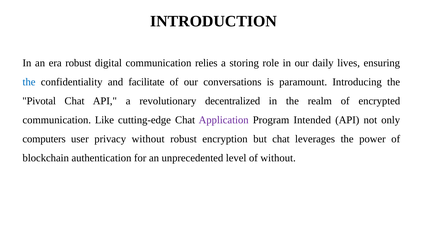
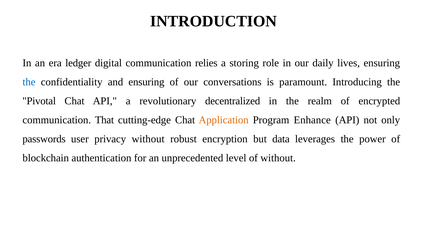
era robust: robust -> ledger
and facilitate: facilitate -> ensuring
Like: Like -> That
Application colour: purple -> orange
Intended: Intended -> Enhance
computers: computers -> passwords
but chat: chat -> data
